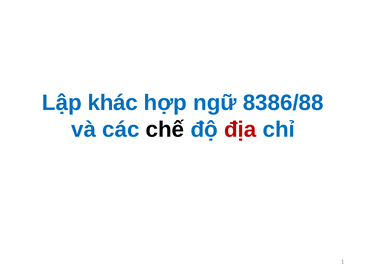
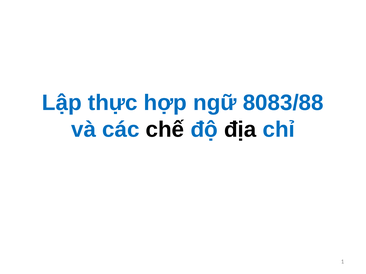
khác: khác -> thực
8386/88: 8386/88 -> 8083/88
địa colour: red -> black
